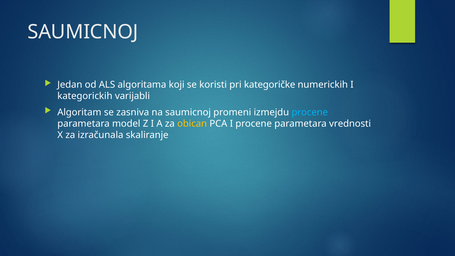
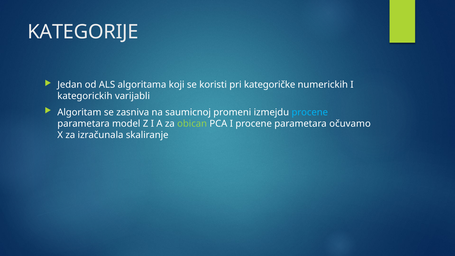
SAUMICNOJ at (83, 32): SAUMICNOJ -> KATEGORIJE
obican colour: yellow -> light green
vrednosti: vrednosti -> očuvamo
